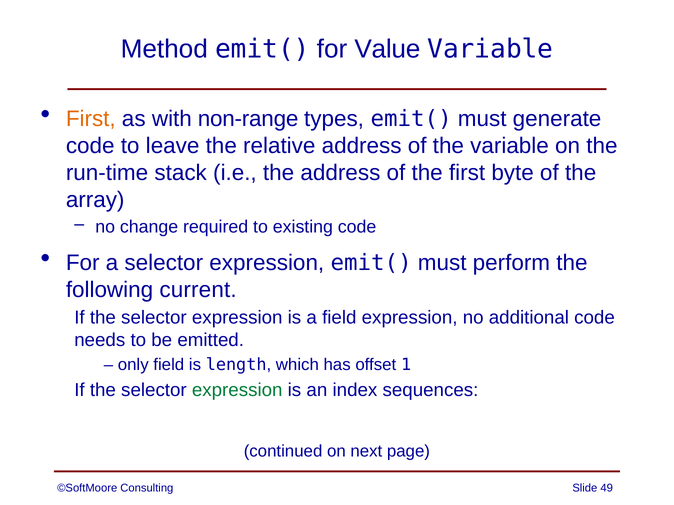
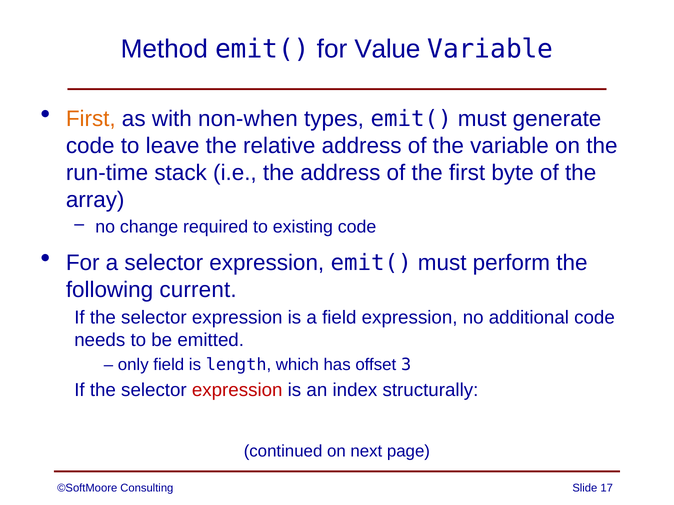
non-range: non-range -> non-when
1: 1 -> 3
expression at (237, 390) colour: green -> red
sequences: sequences -> structurally
49: 49 -> 17
